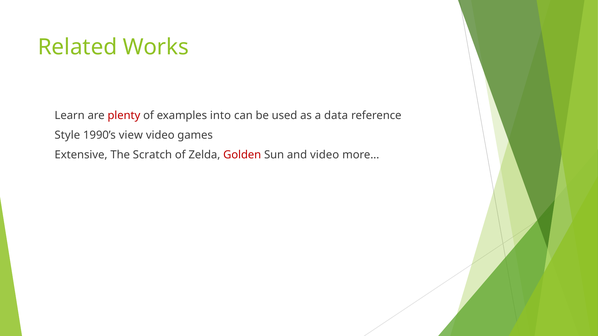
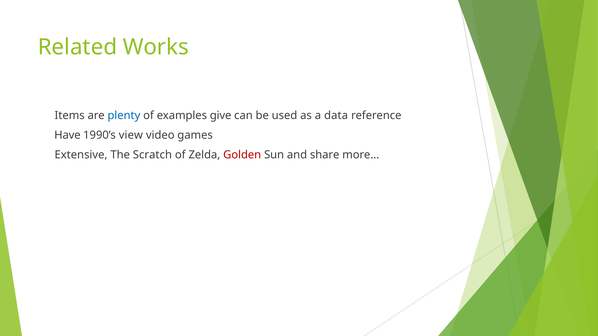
Learn: Learn -> Items
plenty colour: red -> blue
into: into -> give
Style: Style -> Have
and video: video -> share
